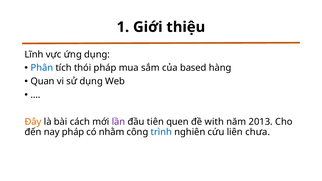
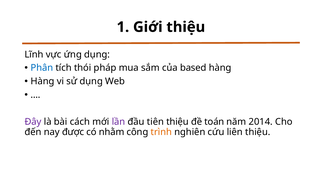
Quan at (43, 81): Quan -> Hàng
Đây colour: orange -> purple
tiên quen: quen -> thiệu
with: with -> toán
2013: 2013 -> 2014
nay pháp: pháp -> được
trình colour: blue -> orange
liên chưa: chưa -> thiệu
